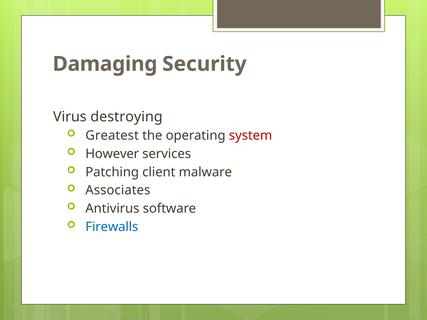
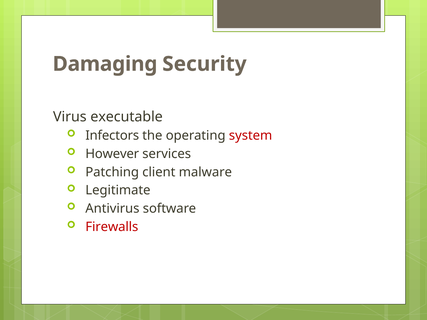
destroying: destroying -> executable
Greatest: Greatest -> Infectors
Associates: Associates -> Legitimate
Firewalls colour: blue -> red
